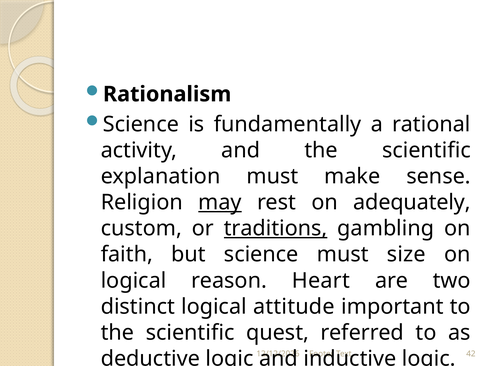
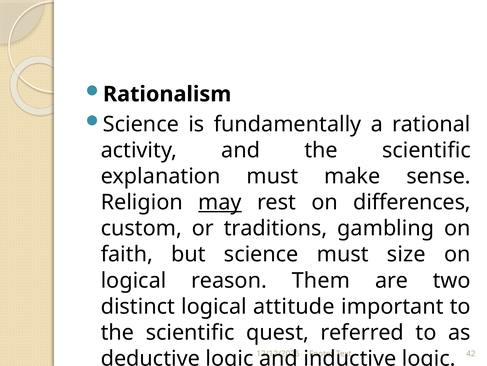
adequately: adequately -> differences
traditions underline: present -> none
Heart: Heart -> Them
